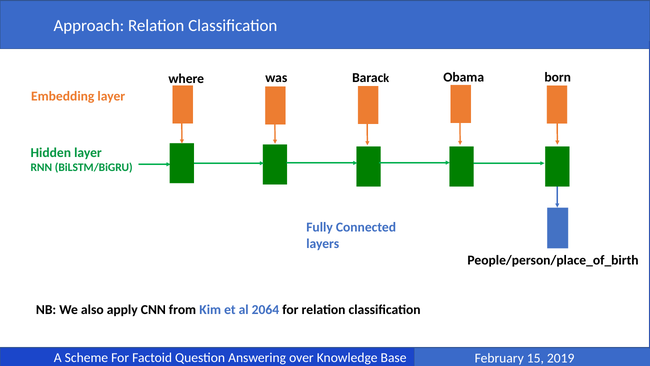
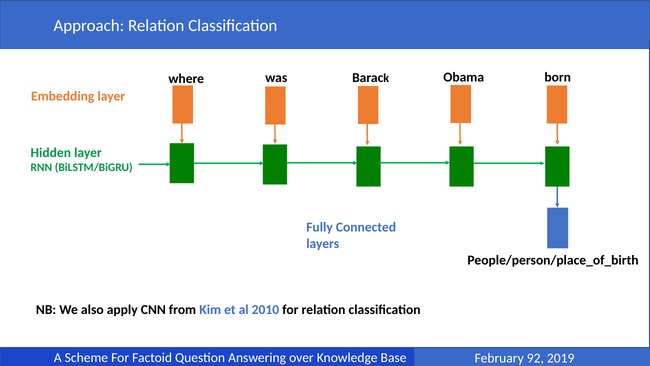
2064: 2064 -> 2010
15: 15 -> 92
